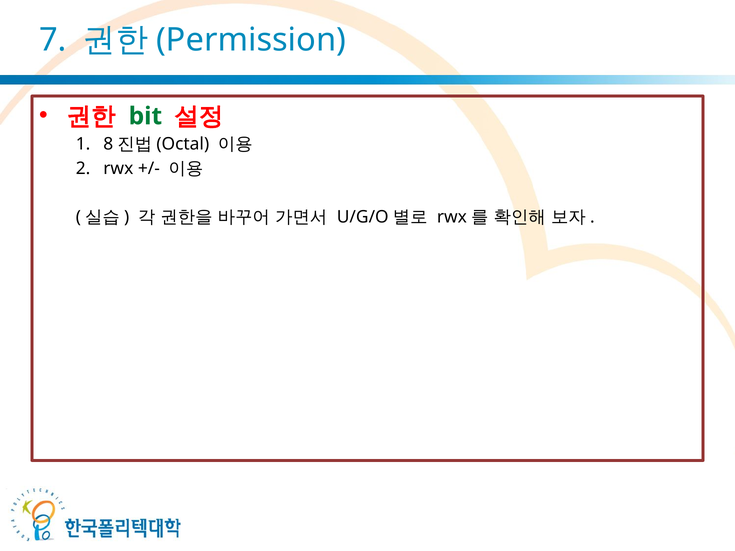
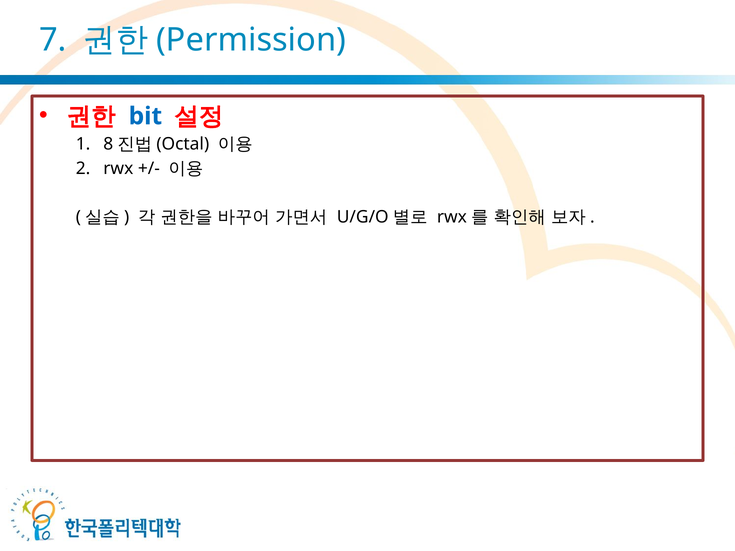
bit colour: green -> blue
